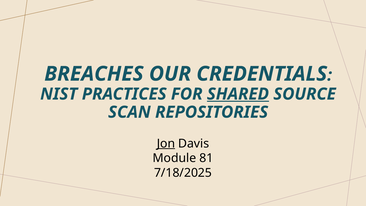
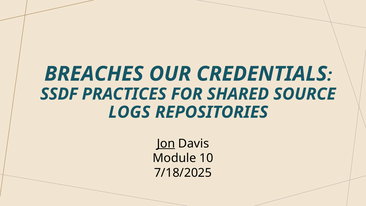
NIST: NIST -> SSDF
SHARED underline: present -> none
SCAN: SCAN -> LOGS
81: 81 -> 10
